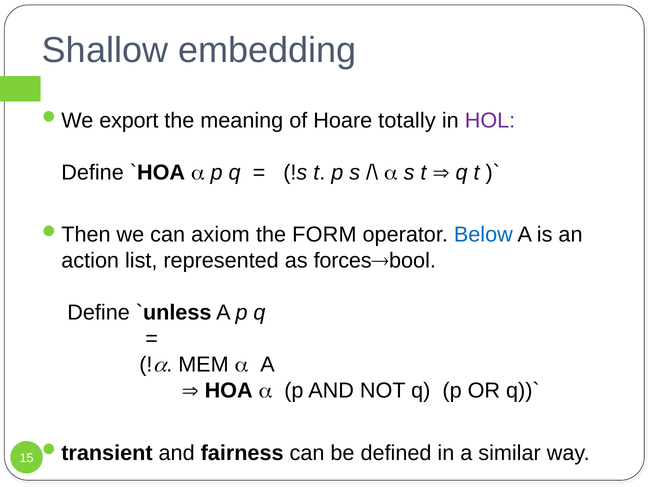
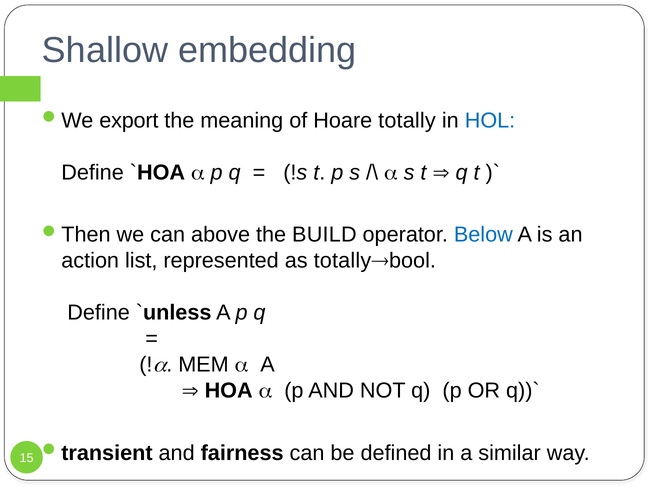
HOL colour: purple -> blue
axiom: axiom -> above
FORM: FORM -> BUILD
as forces: forces -> totally
